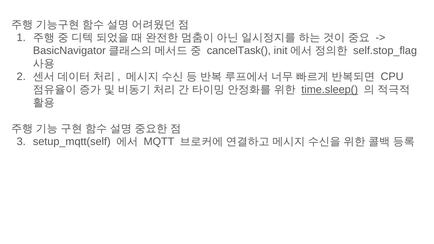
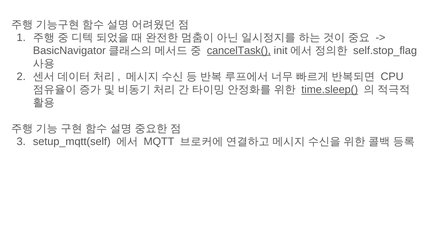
cancelTask( underline: none -> present
